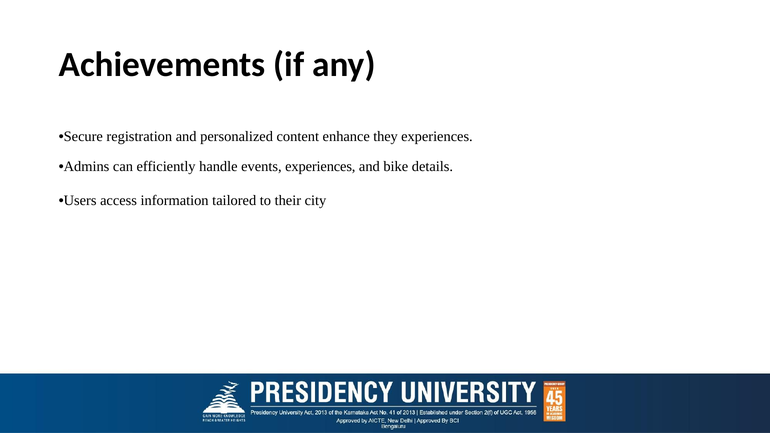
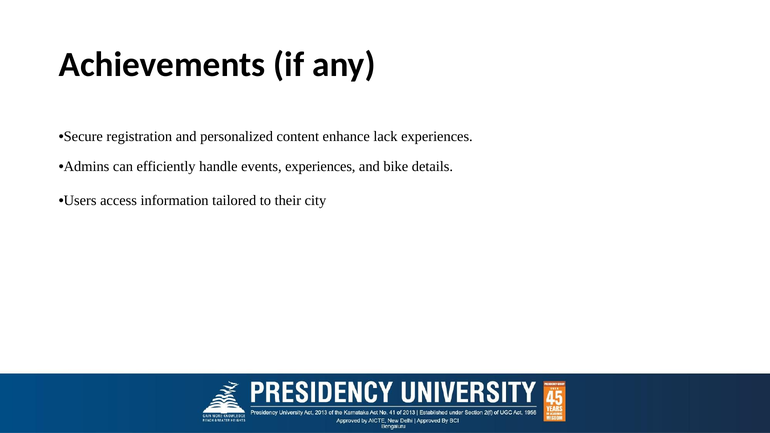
they: they -> lack
